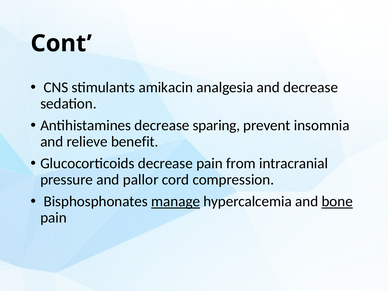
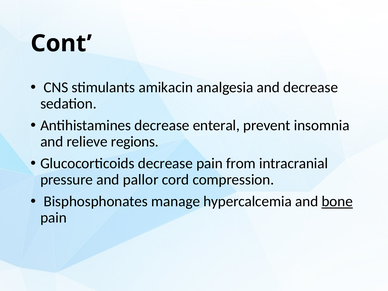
sparing: sparing -> enteral
benefit: benefit -> regions
manage underline: present -> none
